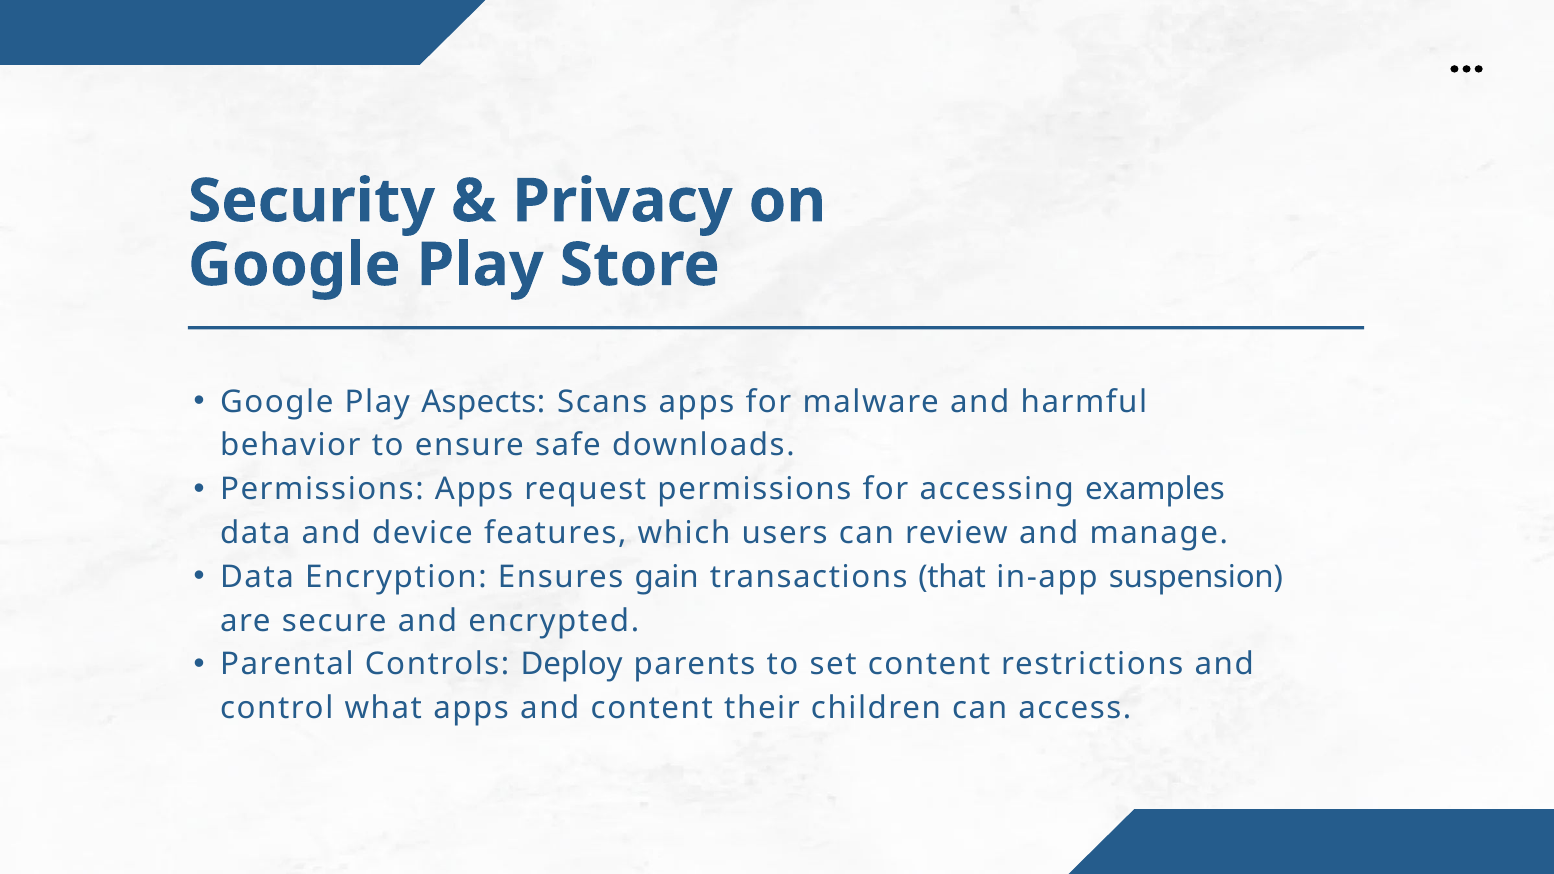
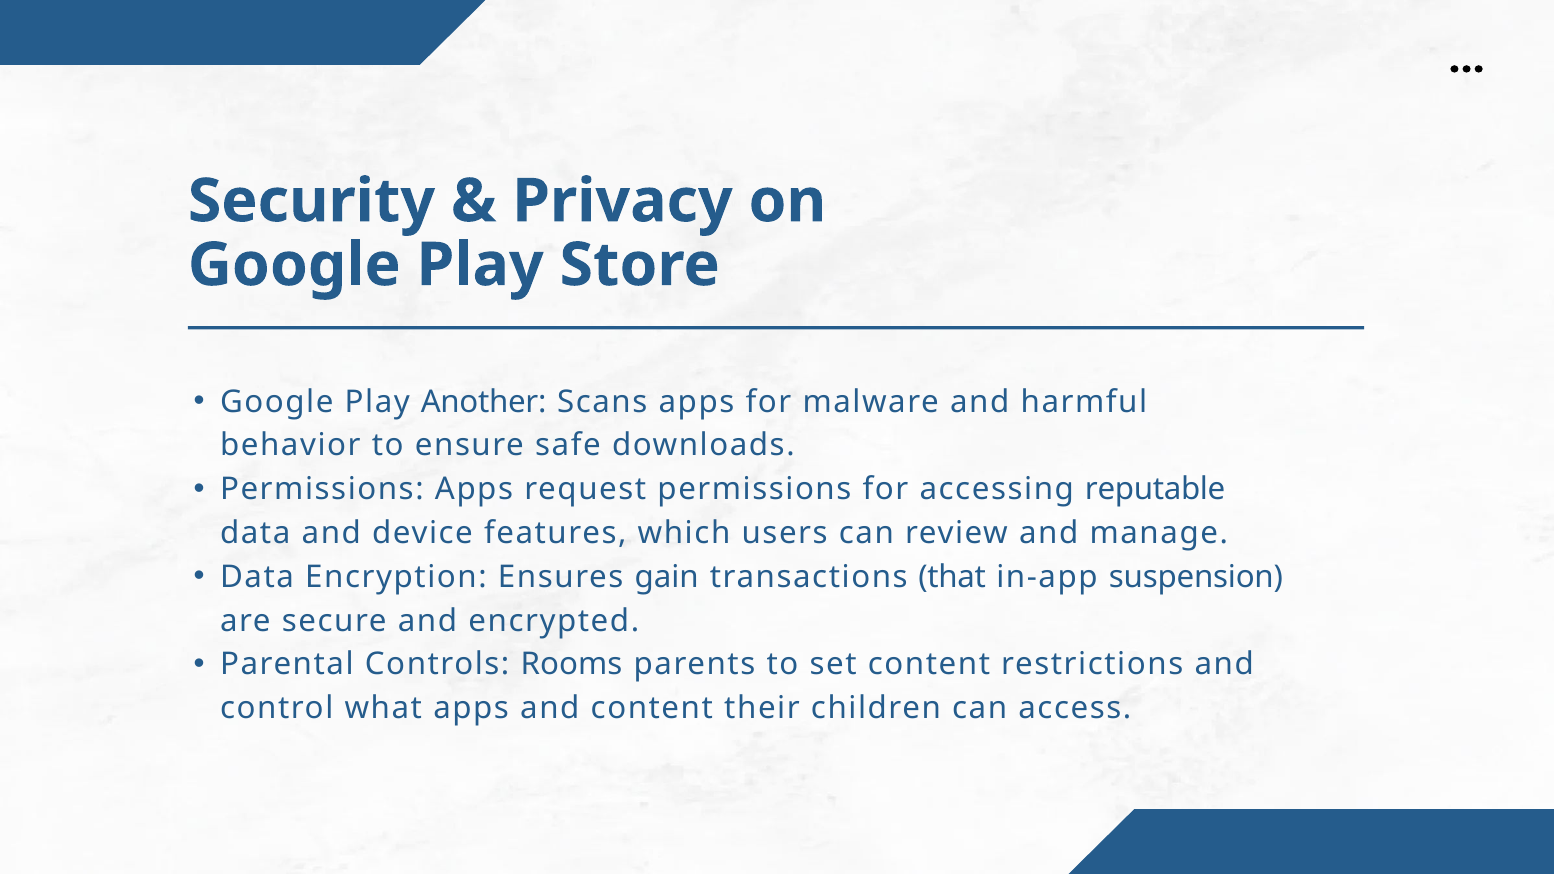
Aspects: Aspects -> Another
examples: examples -> reputable
Deploy: Deploy -> Rooms
